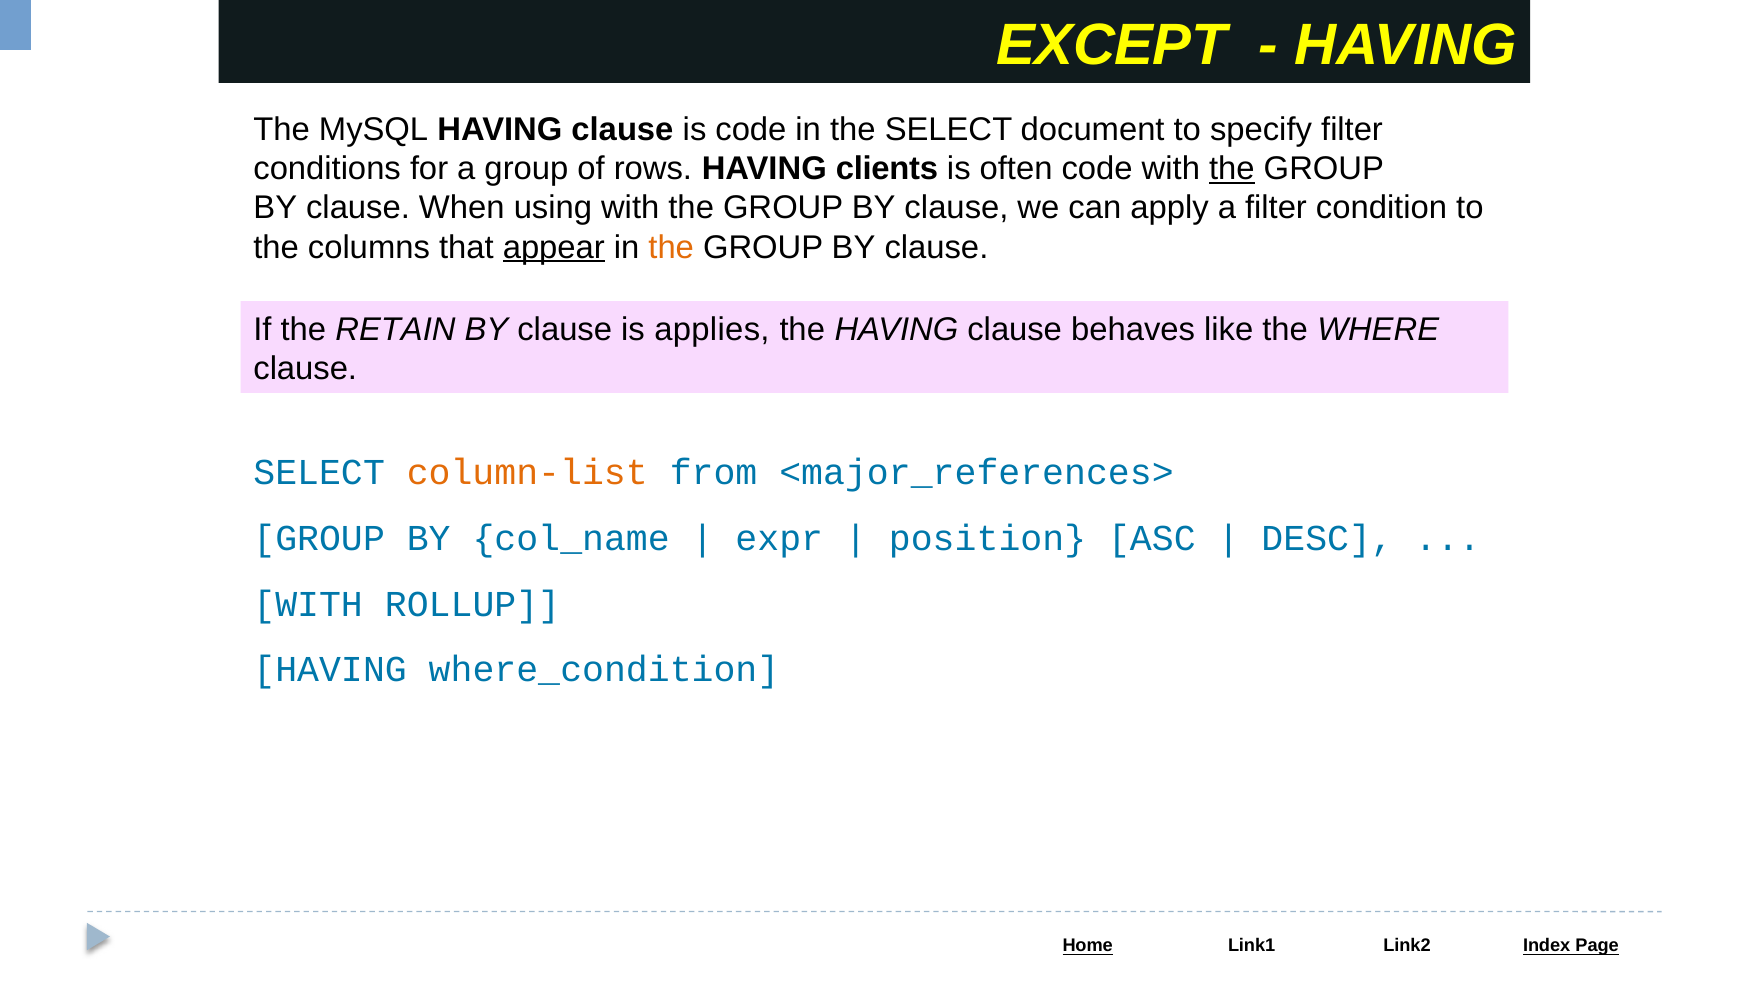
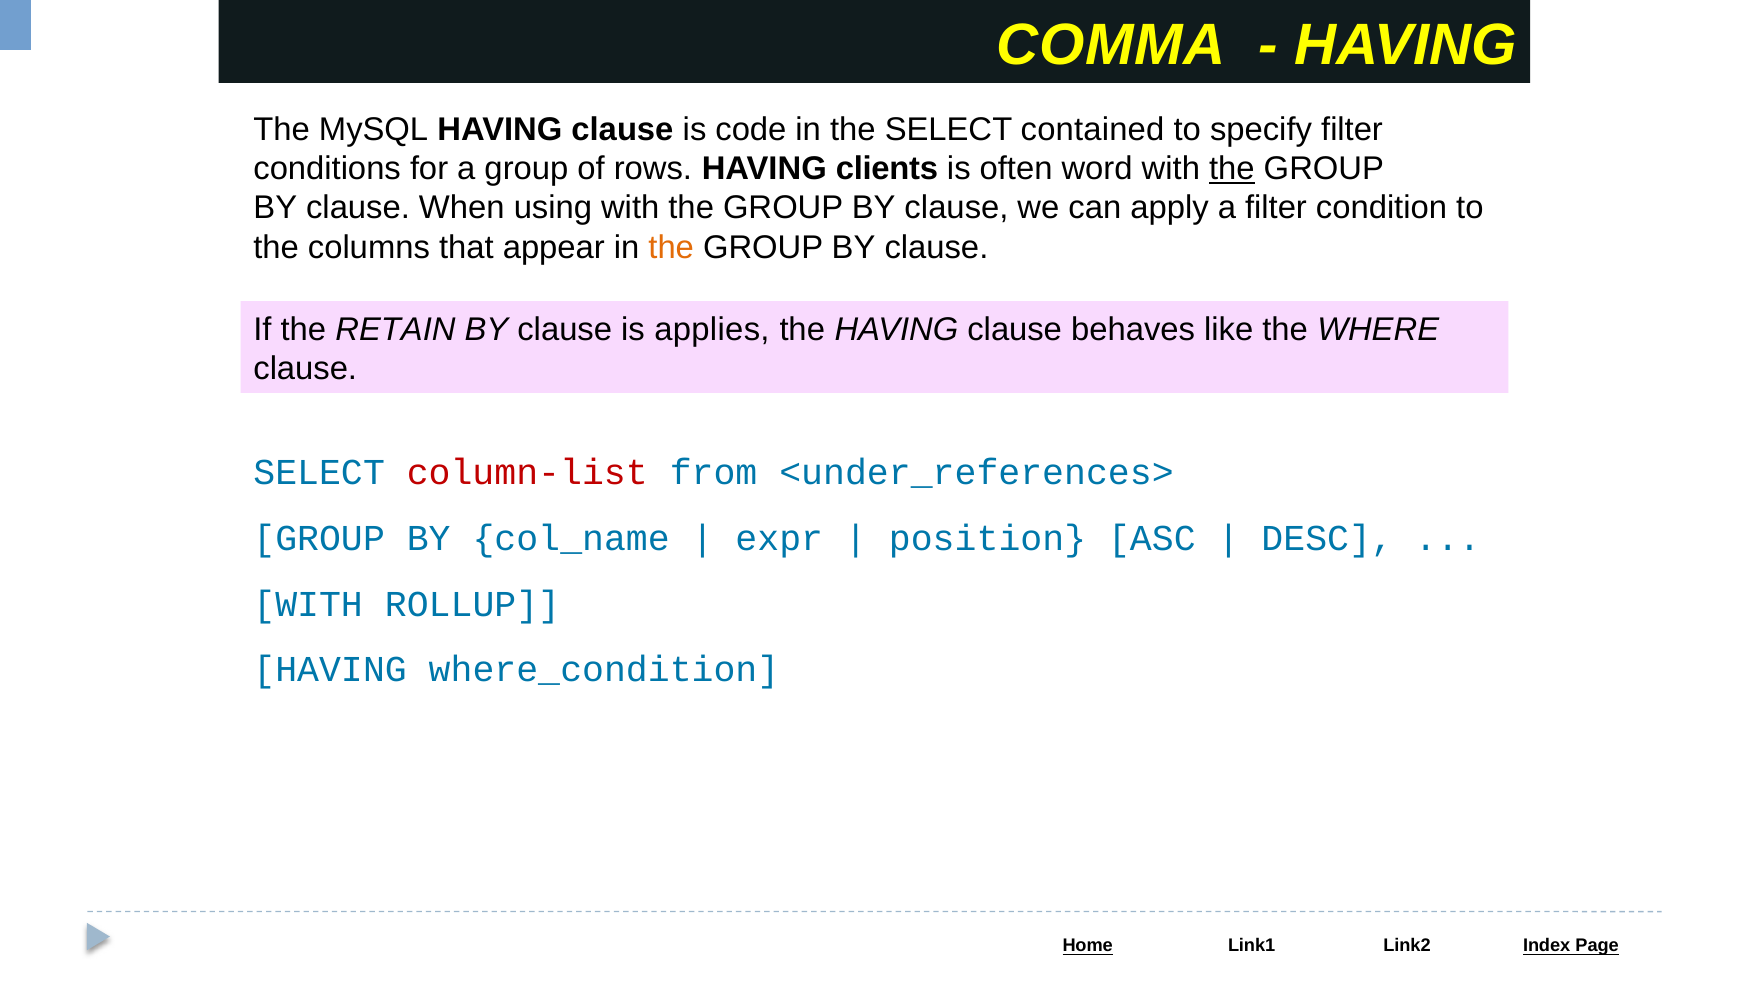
EXCEPT: EXCEPT -> COMMA
document: document -> contained
often code: code -> word
appear underline: present -> none
column-list colour: orange -> red
<major_references>: <major_references> -> <under_references>
